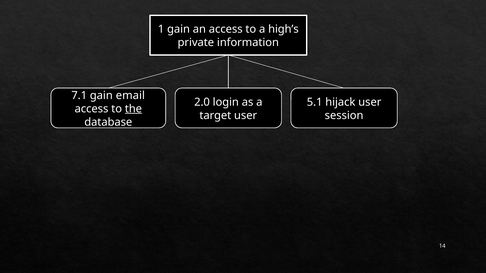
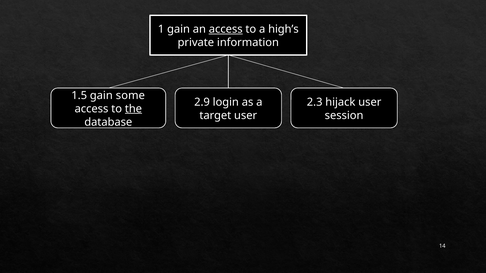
access at (226, 29) underline: none -> present
7.1: 7.1 -> 1.5
email: email -> some
2.0: 2.0 -> 2.9
5.1: 5.1 -> 2.3
